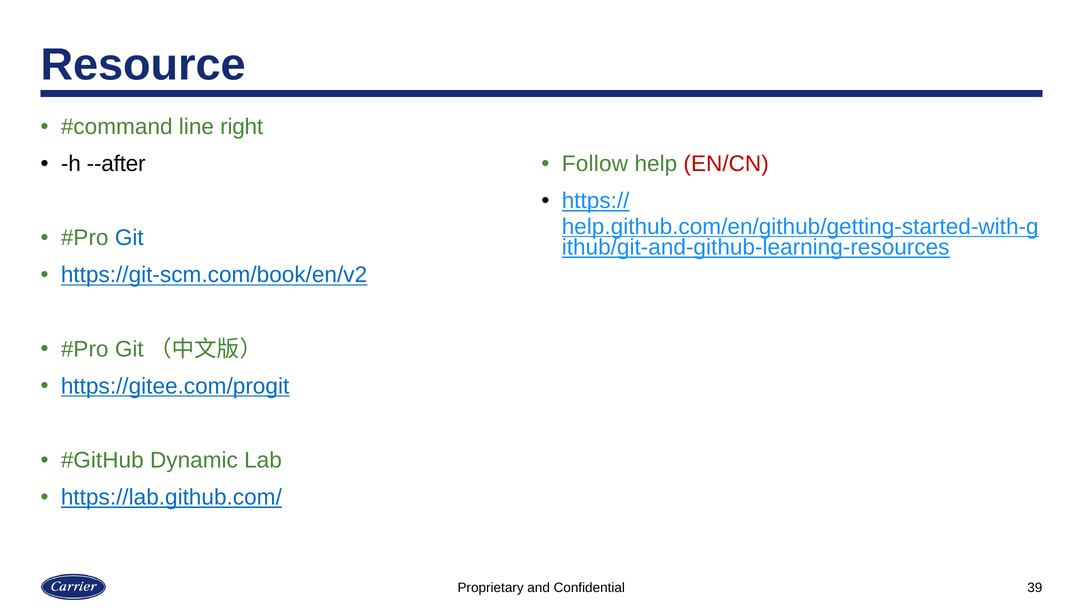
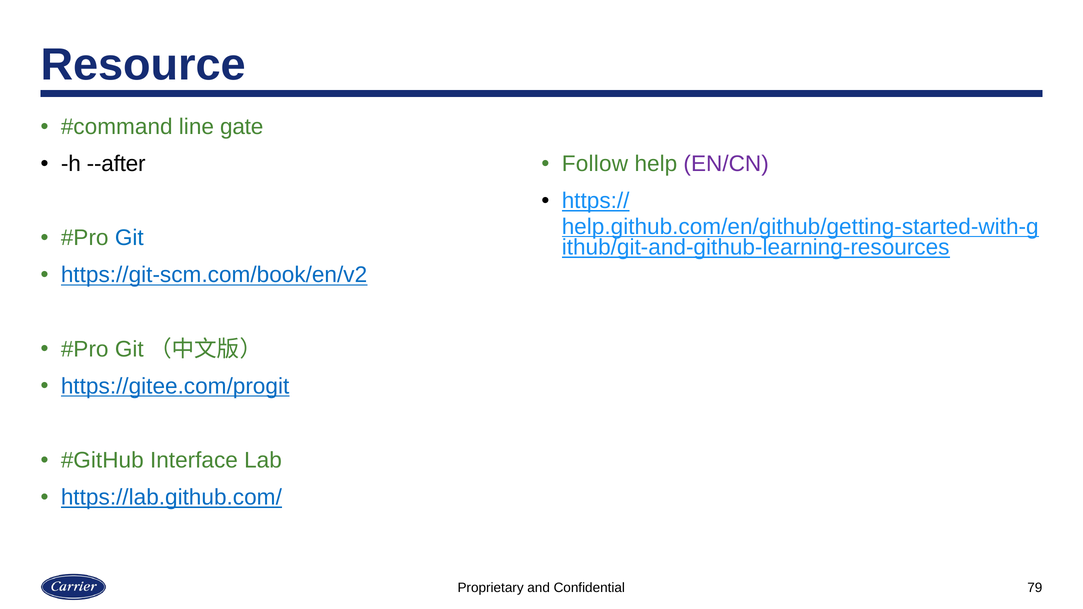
right: right -> gate
EN/CN colour: red -> purple
Dynamic: Dynamic -> Interface
39: 39 -> 79
